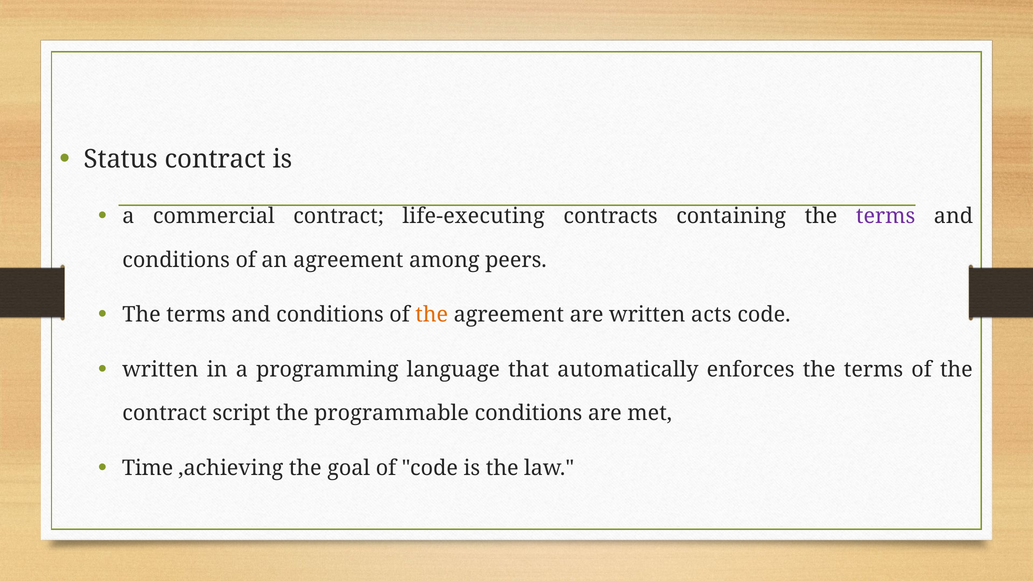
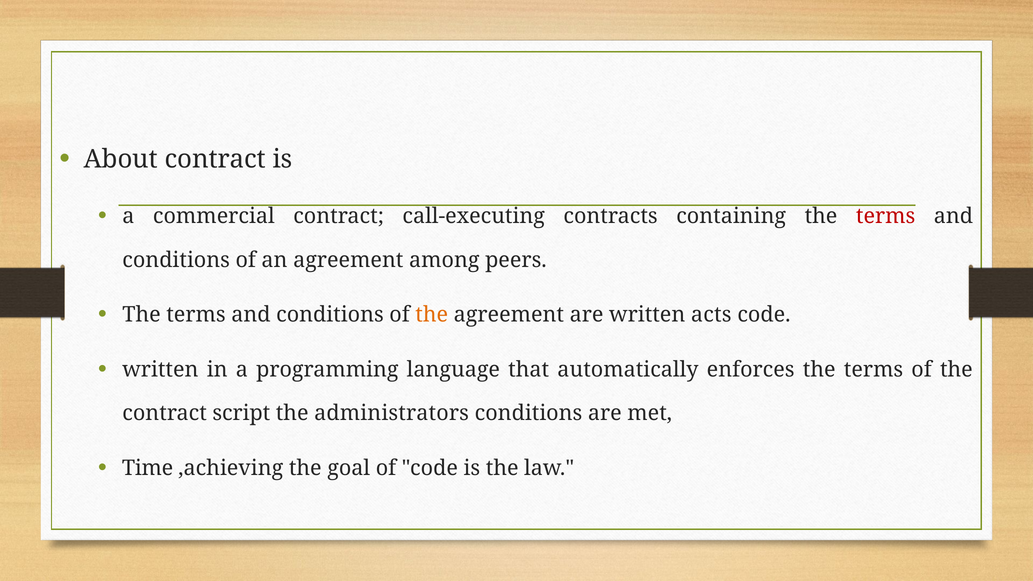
Status: Status -> About
life-executing: life-executing -> call-executing
terms at (886, 216) colour: purple -> red
programmable: programmable -> administrators
